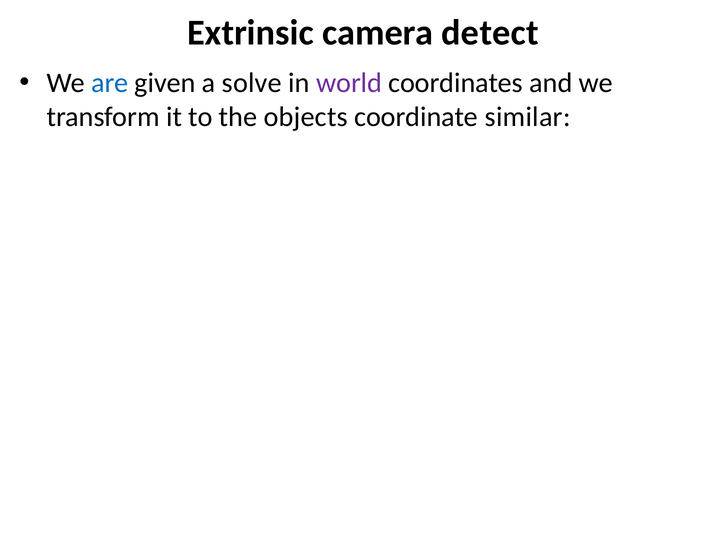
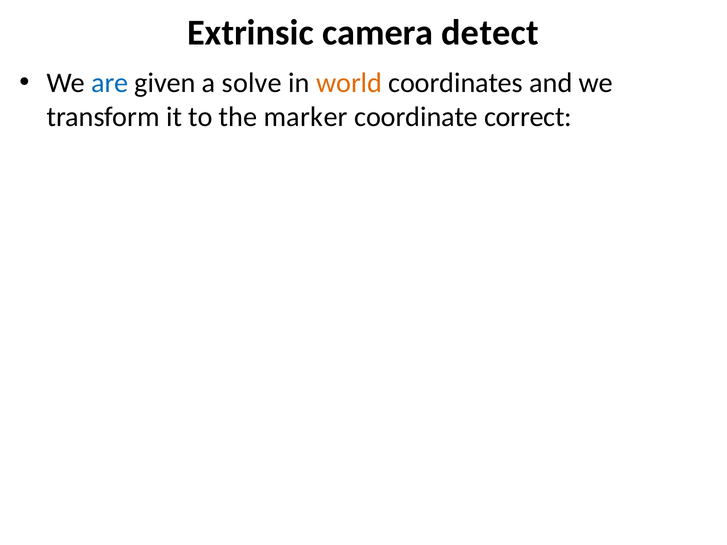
world colour: purple -> orange
objects: objects -> marker
similar: similar -> correct
